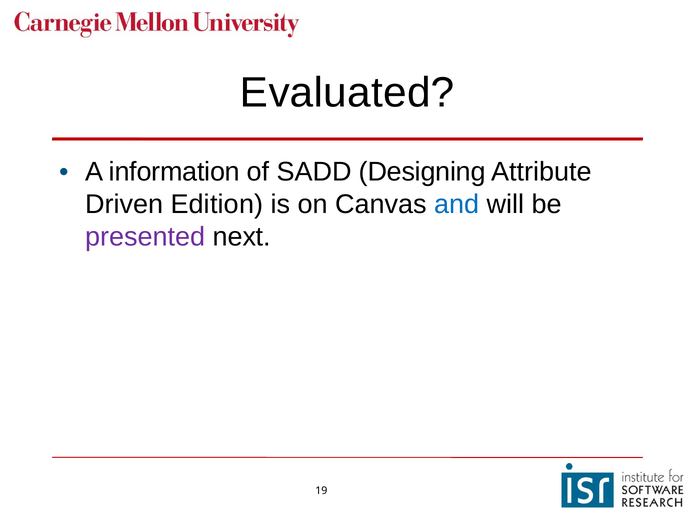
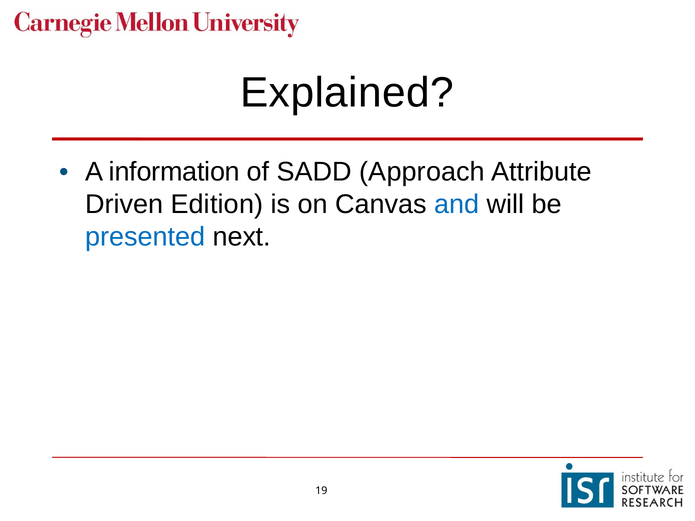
Evaluated: Evaluated -> Explained
Designing: Designing -> Approach
presented colour: purple -> blue
